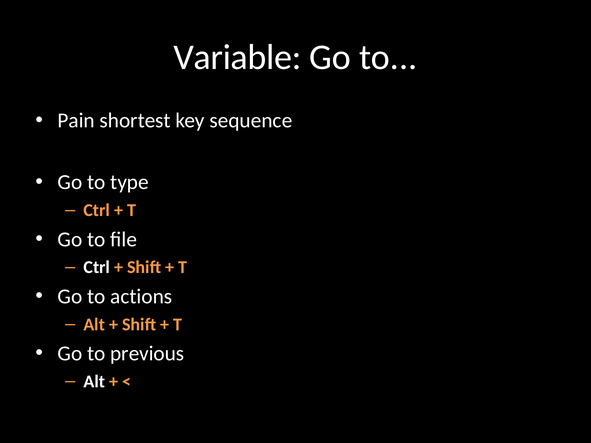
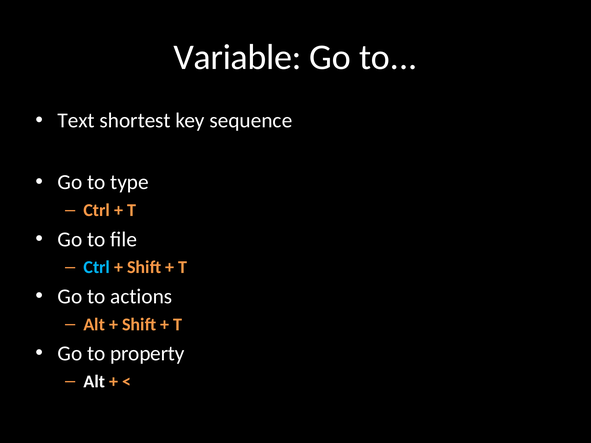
Pain: Pain -> Text
Ctrl at (97, 268) colour: white -> light blue
previous: previous -> property
